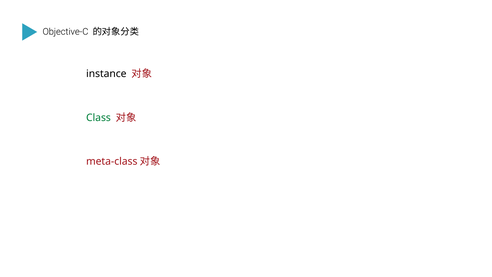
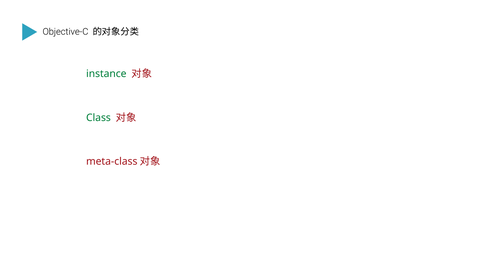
instance colour: black -> green
